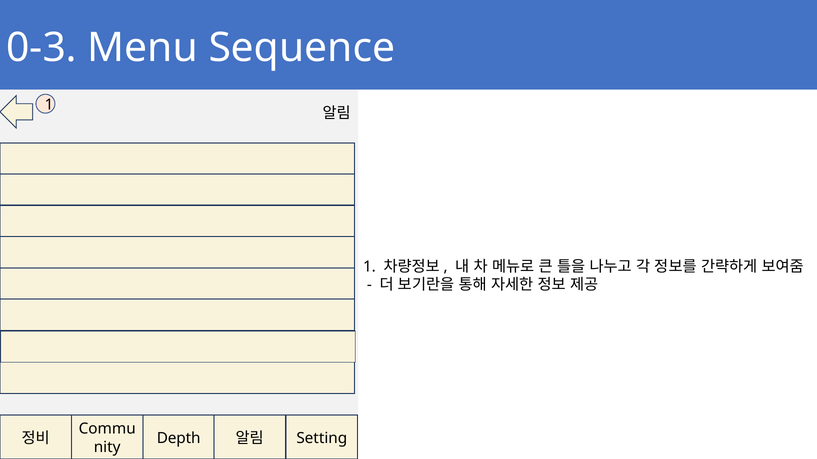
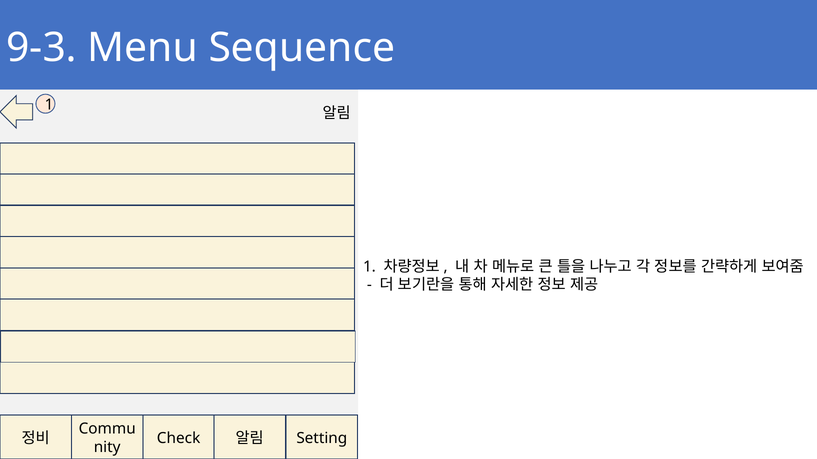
0-3: 0-3 -> 9-3
Depth: Depth -> Check
